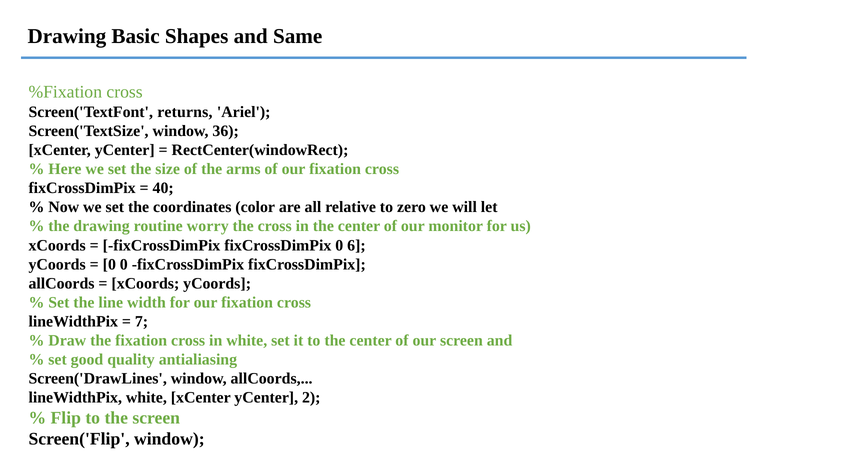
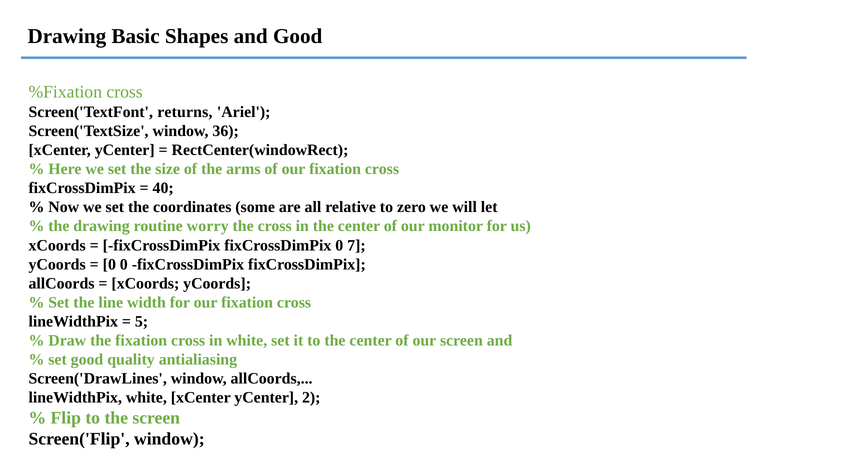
and Same: Same -> Good
color: color -> some
6: 6 -> 7
7: 7 -> 5
